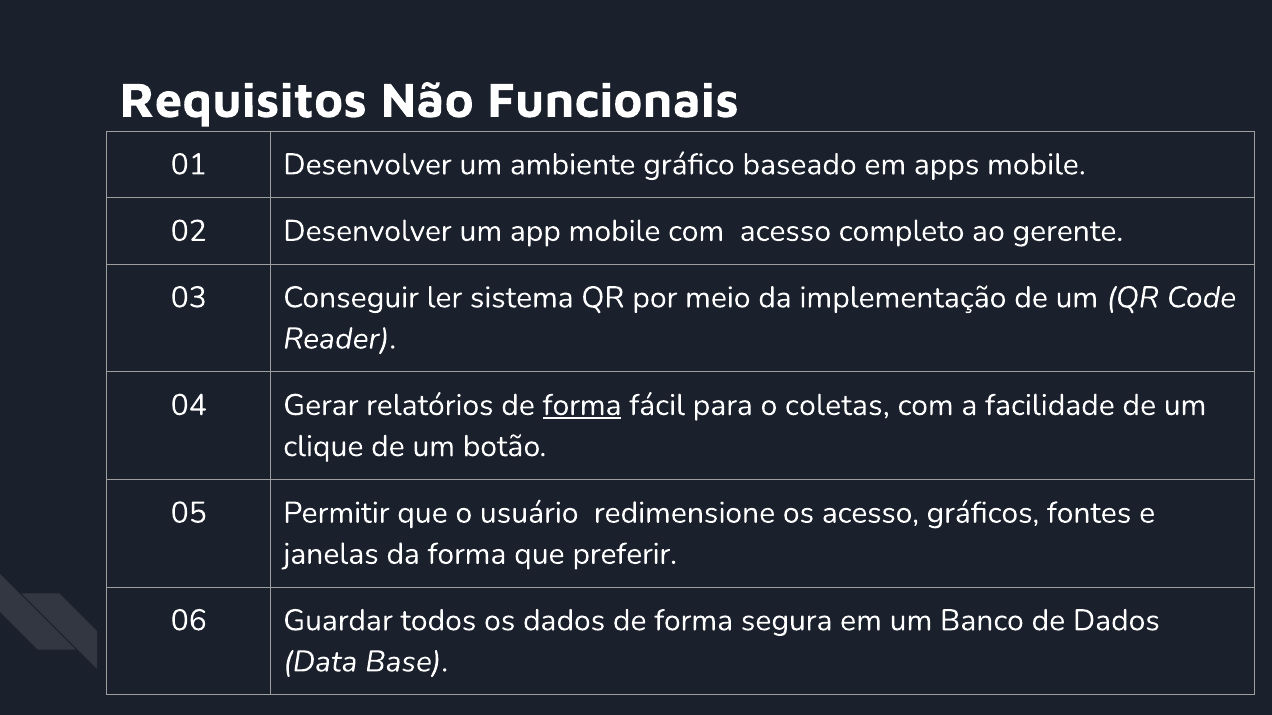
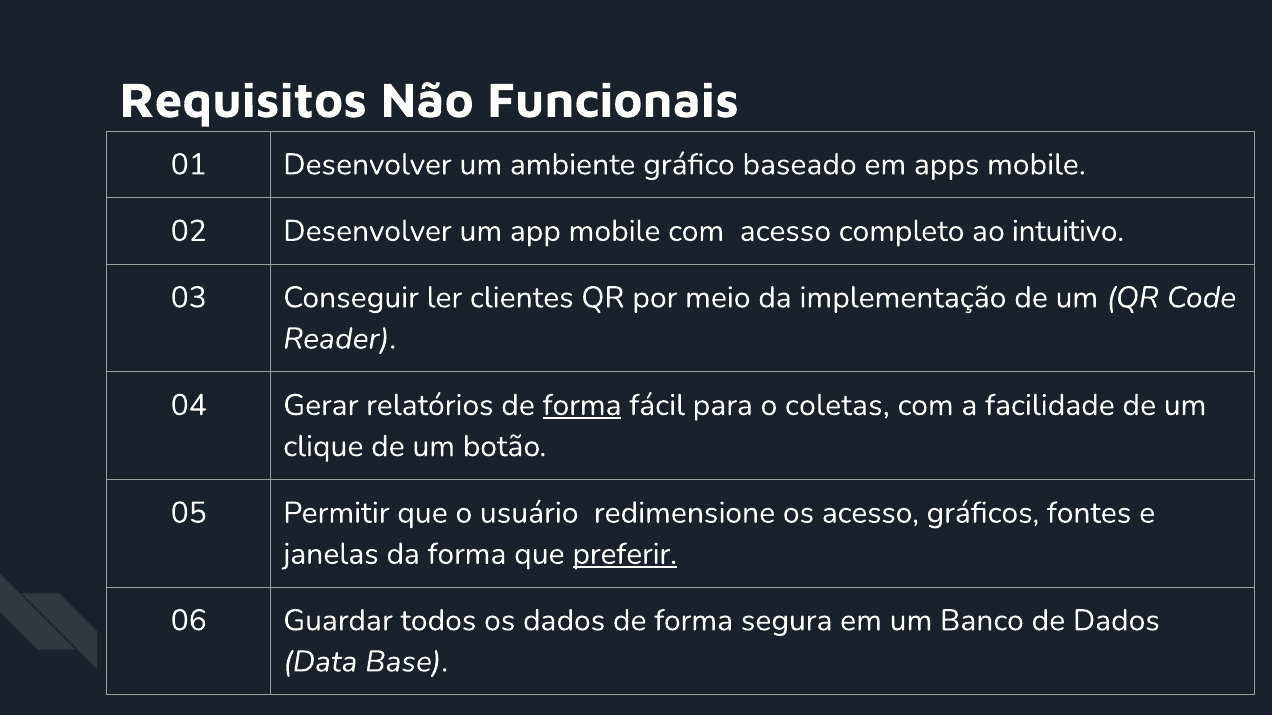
gerente: gerente -> intuitivo
sistema: sistema -> clientes
preferir underline: none -> present
